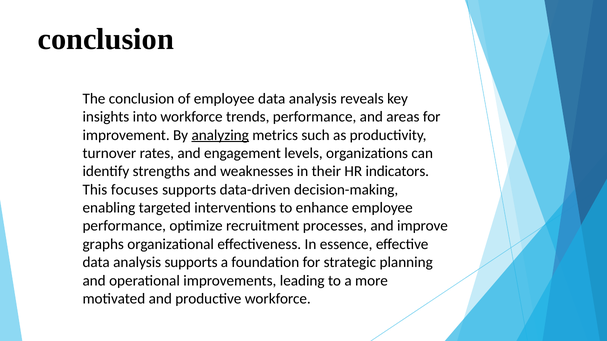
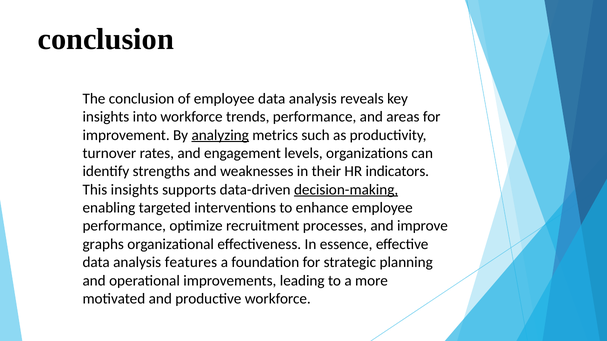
This focuses: focuses -> insights
decision-making underline: none -> present
analysis supports: supports -> features
